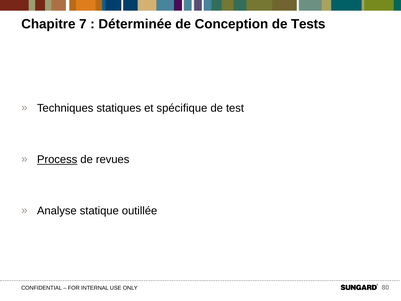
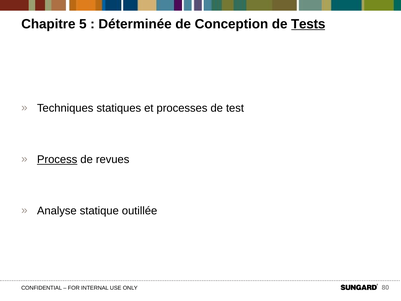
7: 7 -> 5
Tests underline: none -> present
spécifique: spécifique -> processes
